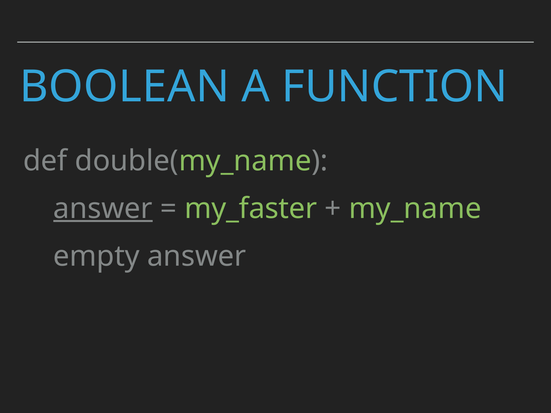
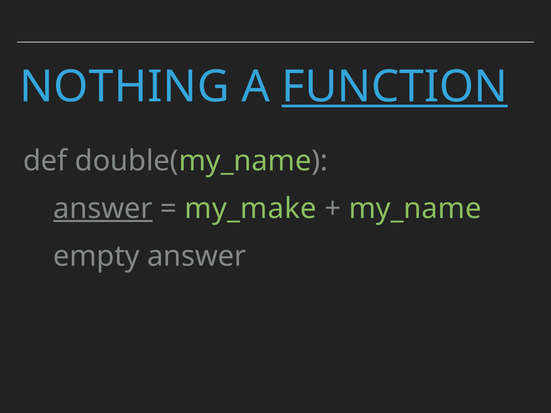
BOOLEAN: BOOLEAN -> NOTHING
FUNCTION underline: none -> present
my_faster: my_faster -> my_make
